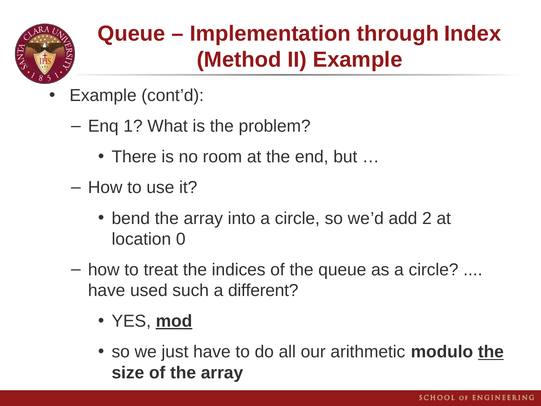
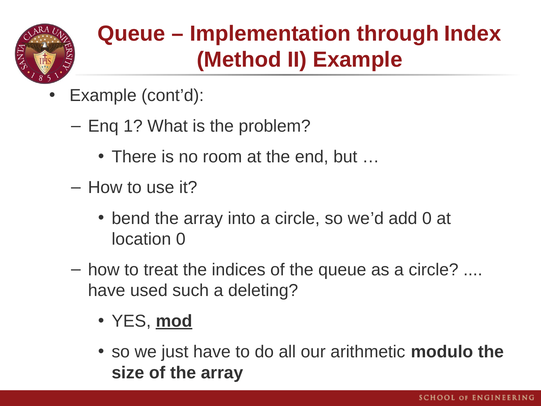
add 2: 2 -> 0
different: different -> deleting
the at (491, 352) underline: present -> none
